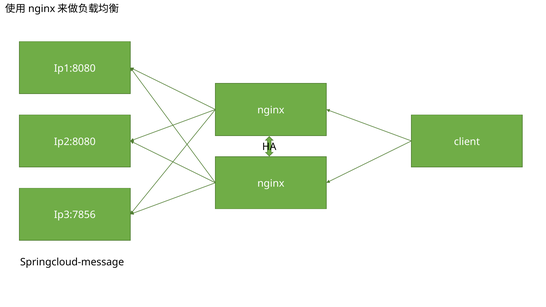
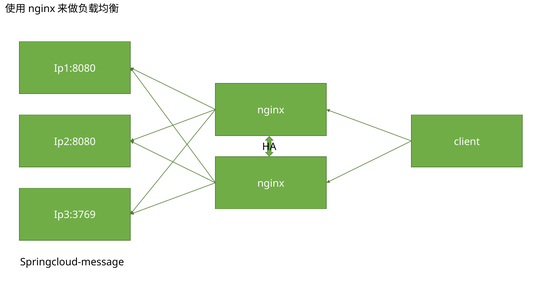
Ip3:7856: Ip3:7856 -> Ip3:3769
